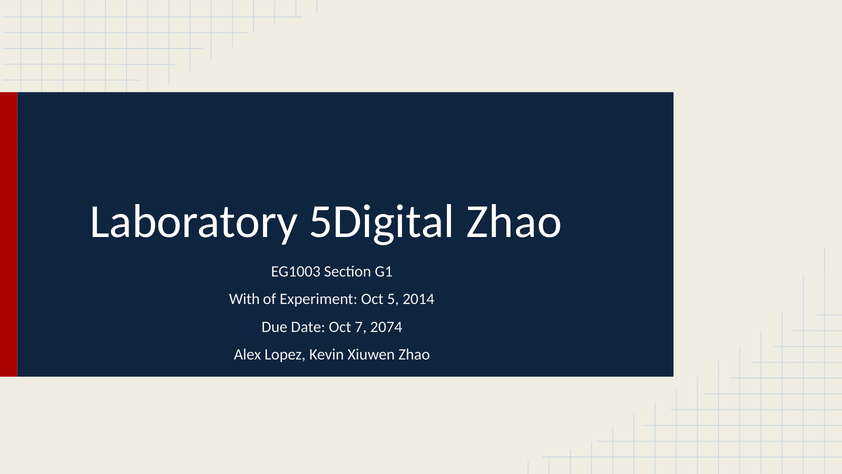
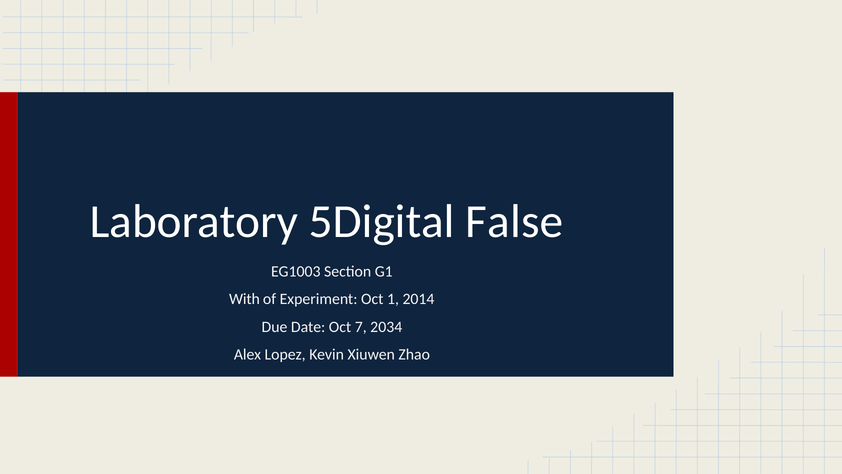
5Digital Zhao: Zhao -> False
5: 5 -> 1
2074: 2074 -> 2034
